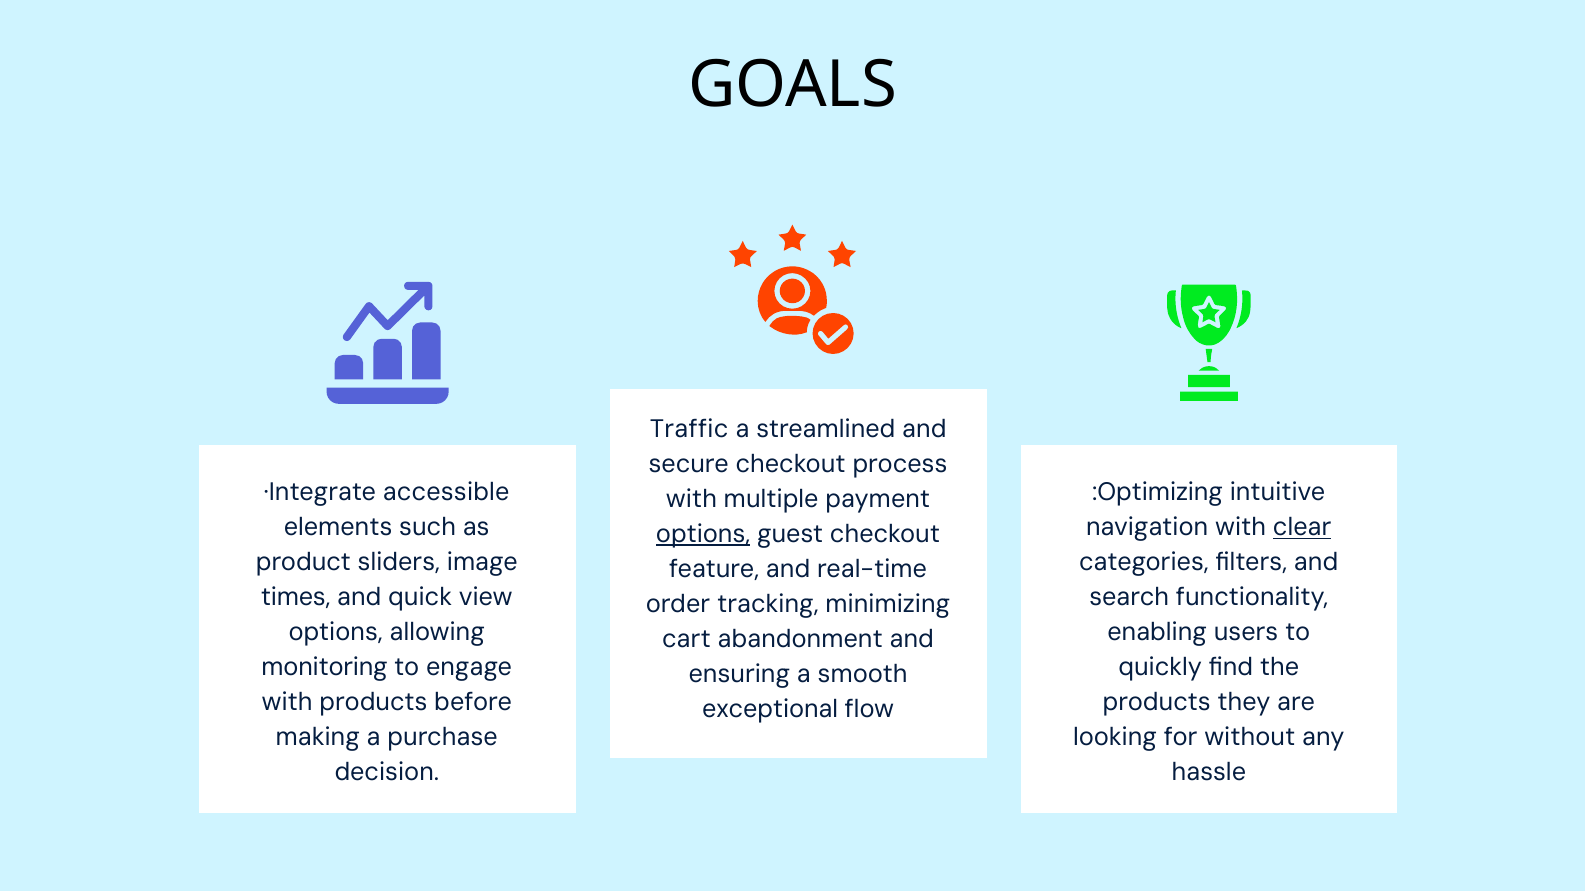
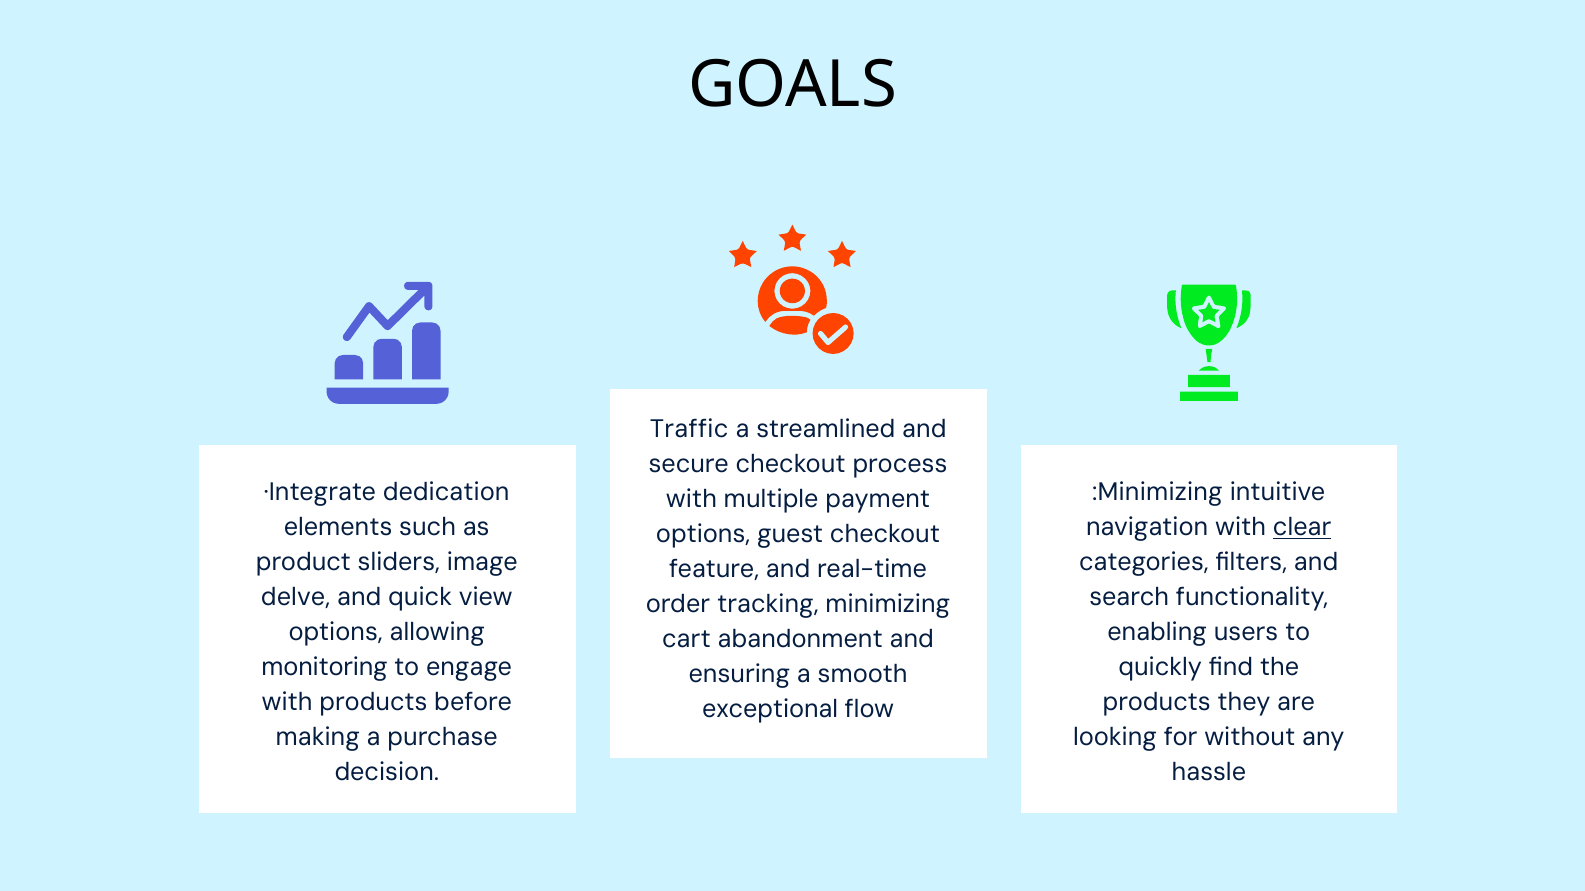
accessible: accessible -> dedication
:Optimizing: :Optimizing -> :Minimizing
options at (703, 535) underline: present -> none
times: times -> delve
